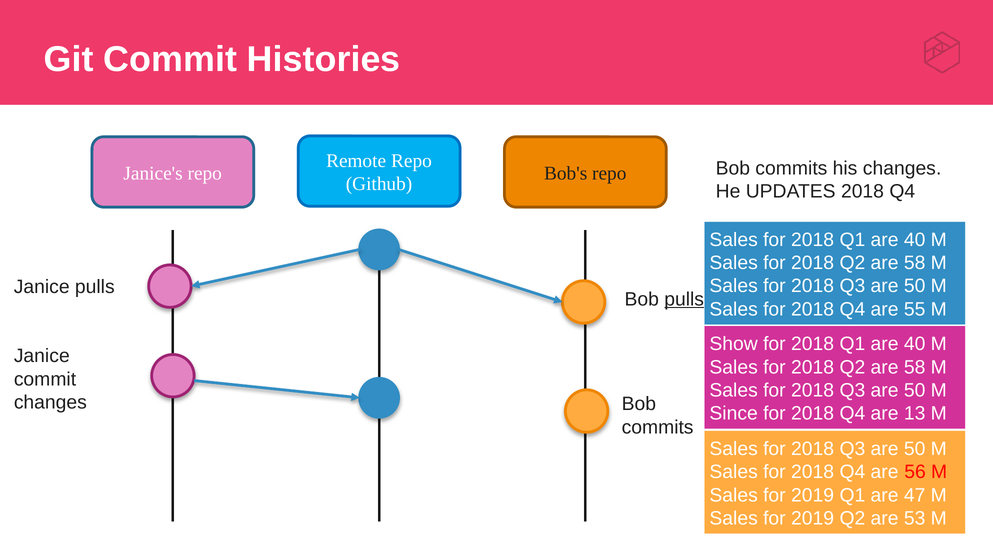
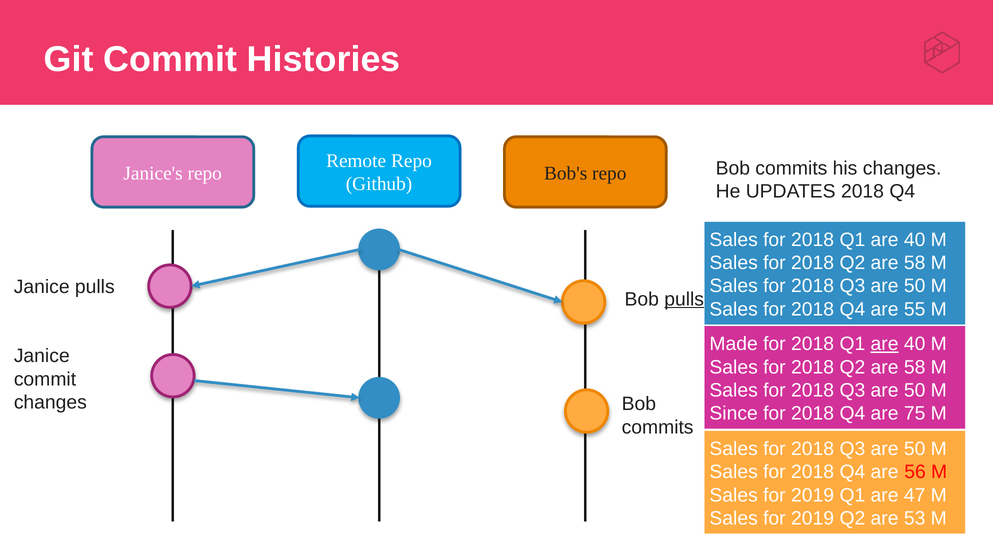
Show: Show -> Made
are at (885, 344) underline: none -> present
13: 13 -> 75
